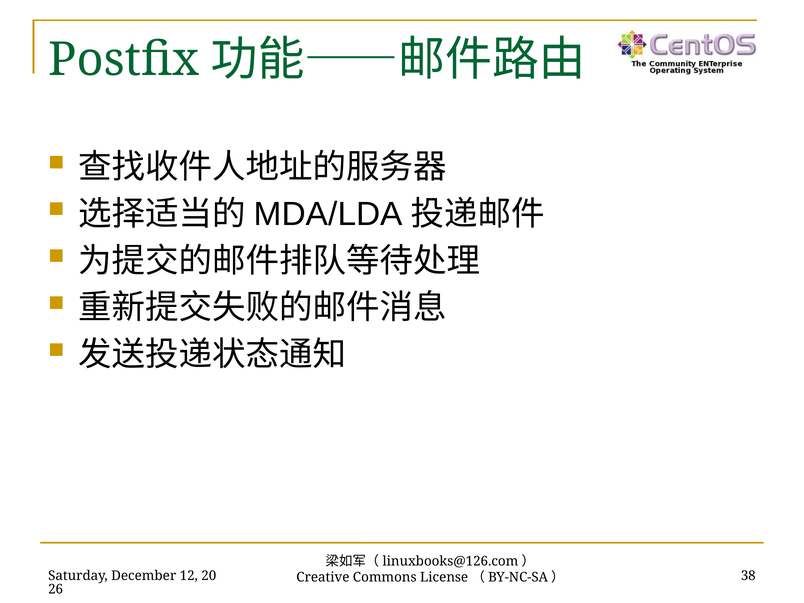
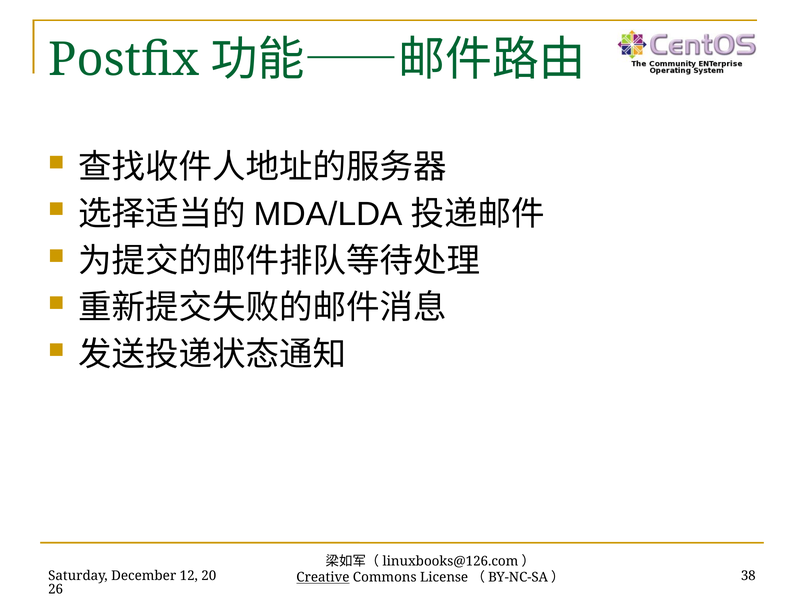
Creative underline: none -> present
